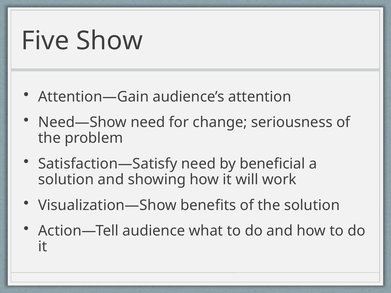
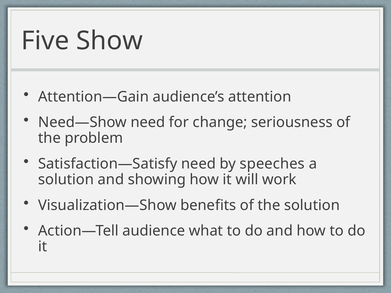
beneficial: beneficial -> speeches
